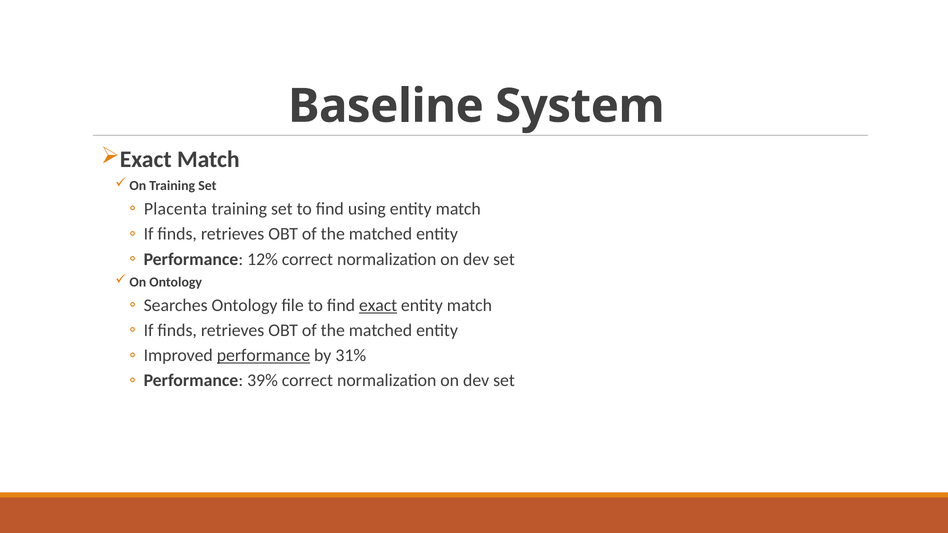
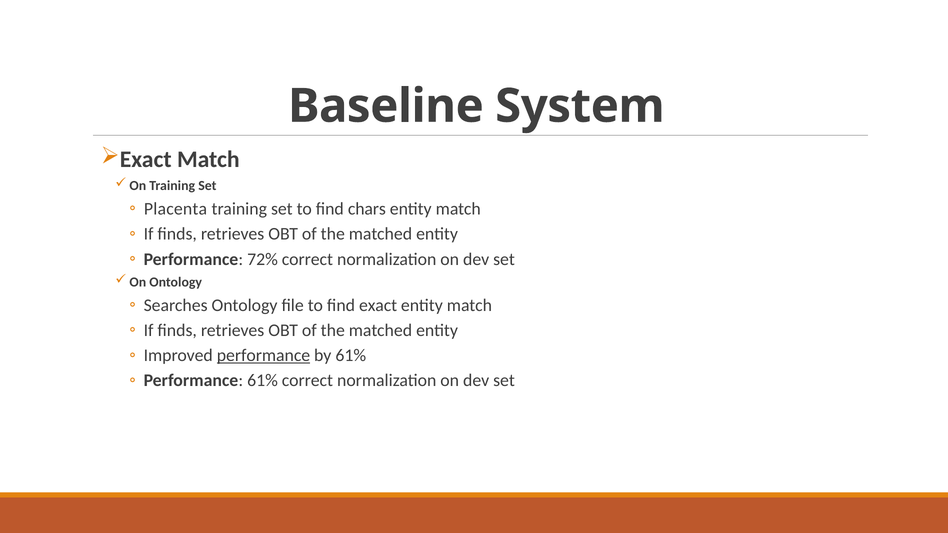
using: using -> chars
12%: 12% -> 72%
exact at (378, 305) underline: present -> none
by 31%: 31% -> 61%
Performance 39%: 39% -> 61%
